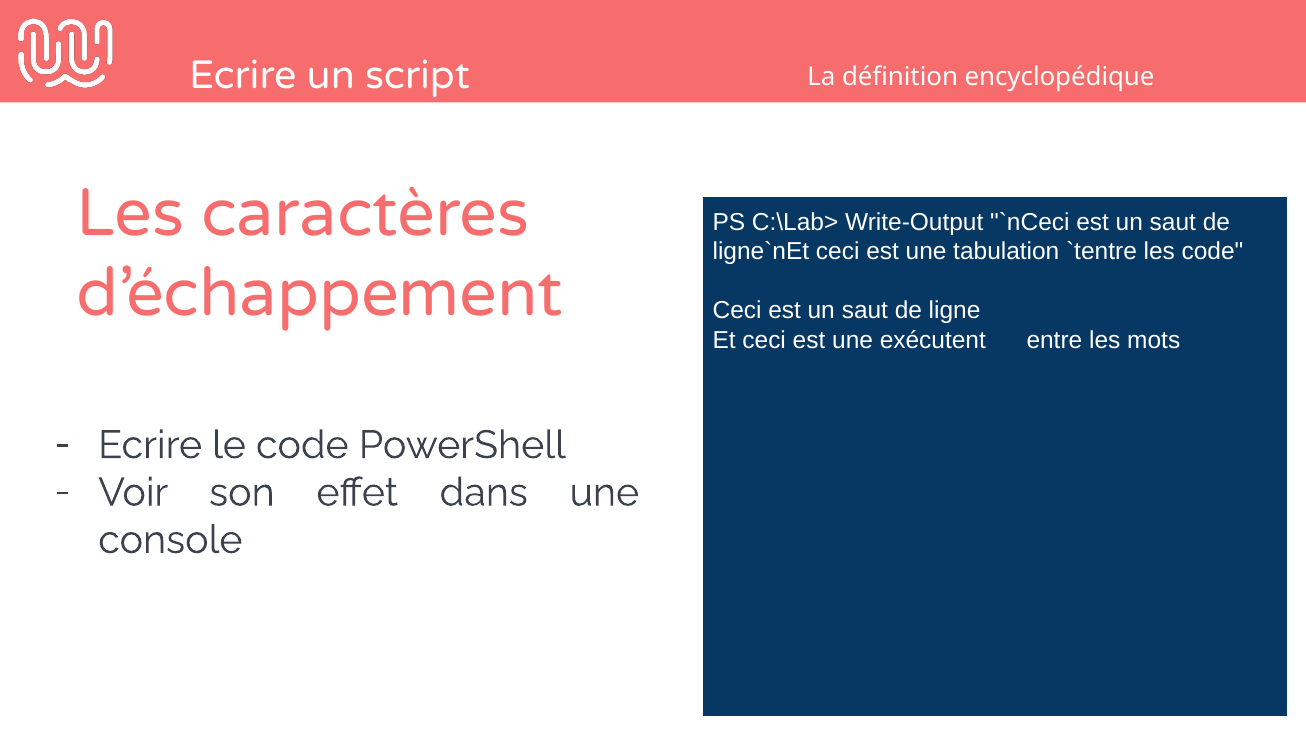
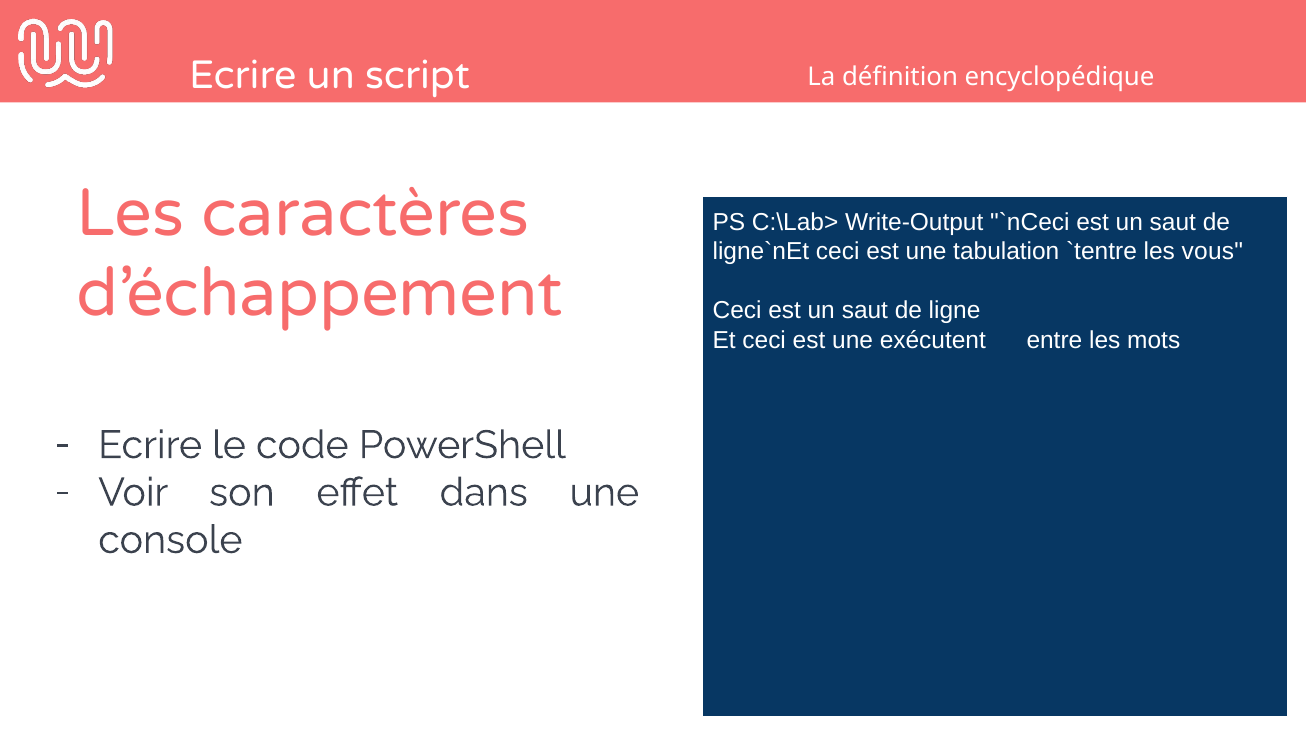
les code: code -> vous
